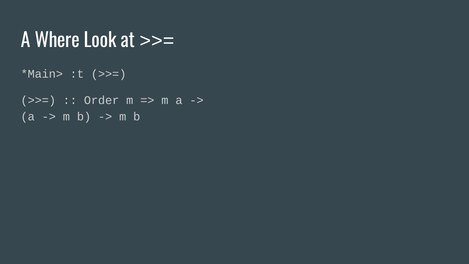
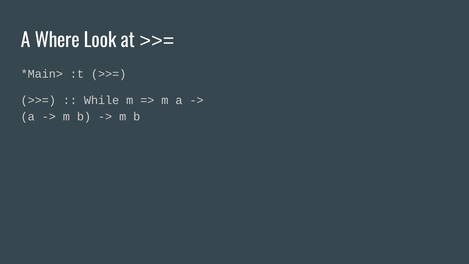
Order: Order -> While
